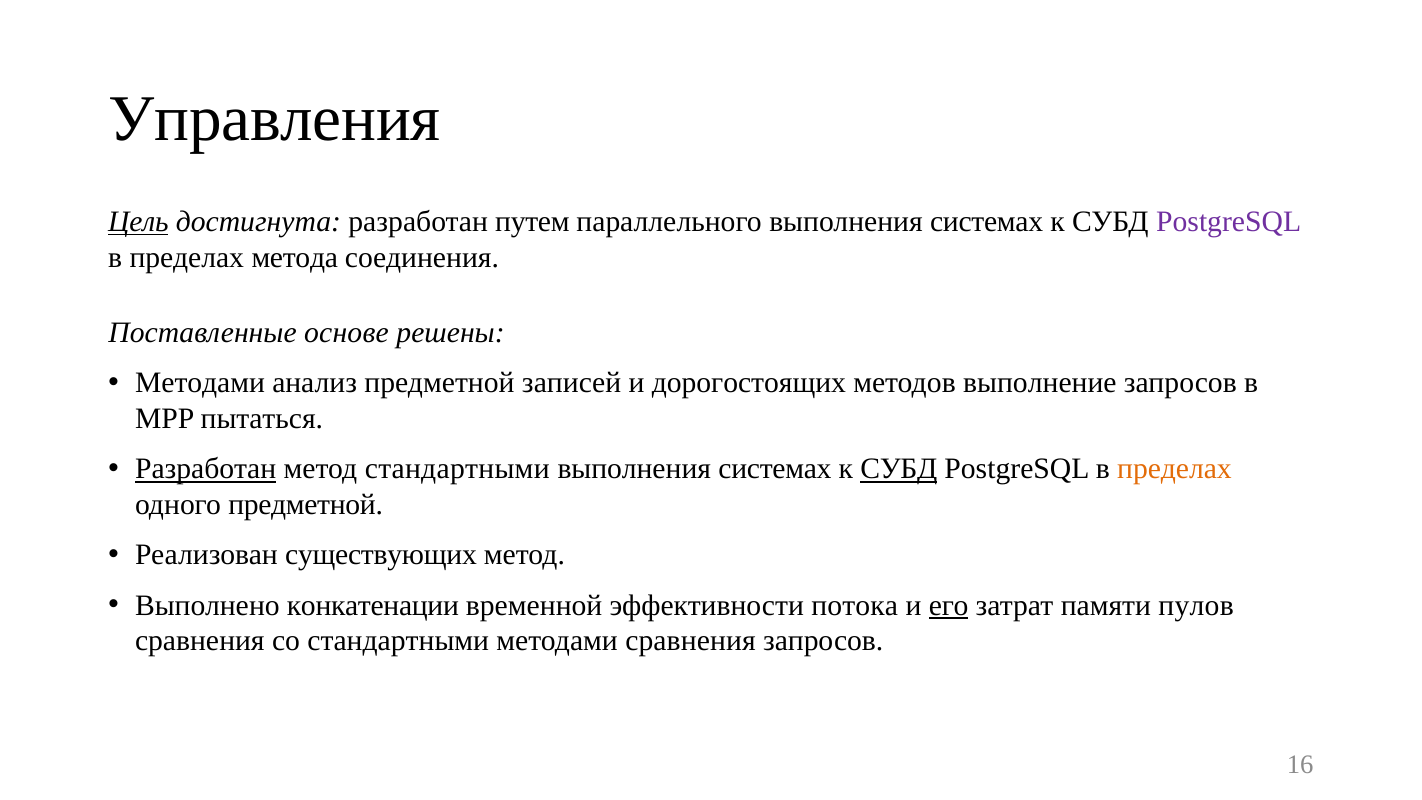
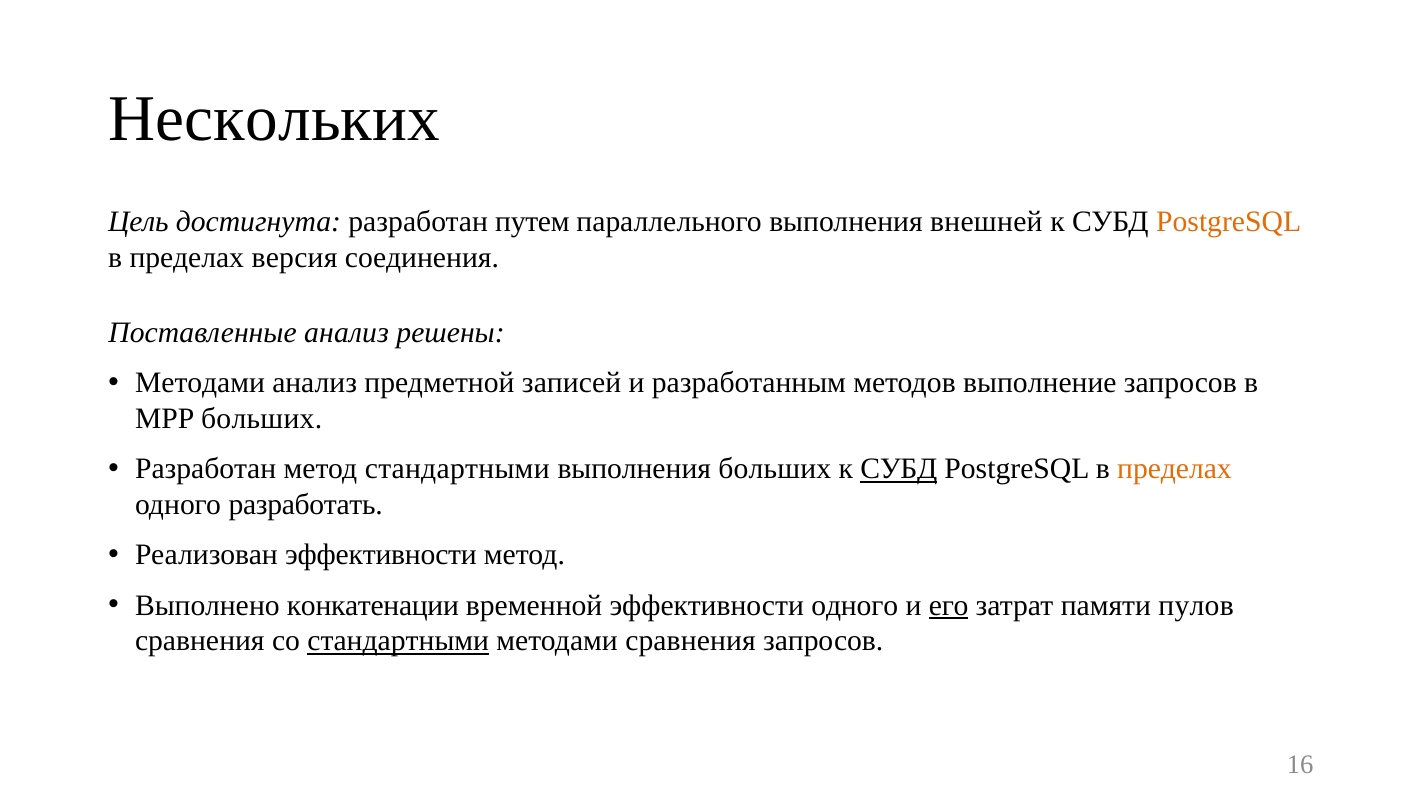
Управления: Управления -> Нескольких
Цель underline: present -> none
параллельного выполнения системах: системах -> внешней
PostgreSQL at (1229, 222) colour: purple -> orange
метода: метода -> версия
Поставленные основе: основе -> анализ
дорогостоящих: дорогостоящих -> разработанным
MPP пытаться: пытаться -> больших
Разработан at (206, 469) underline: present -> none
системах at (775, 469): системах -> больших
одного предметной: предметной -> разработать
Реализован существующих: существующих -> эффективности
эффективности потока: потока -> одного
стандартными at (398, 641) underline: none -> present
